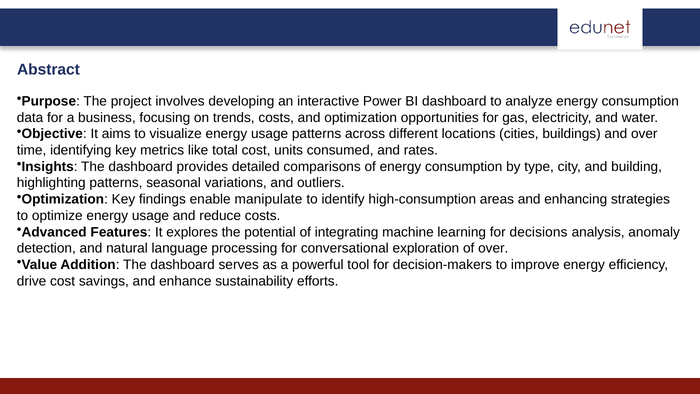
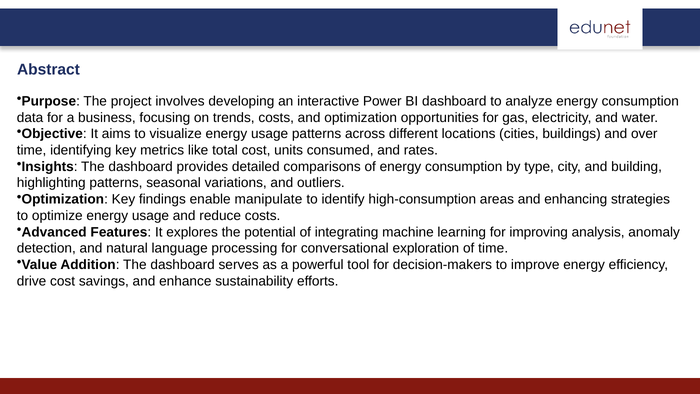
decisions: decisions -> improving
of over: over -> time
